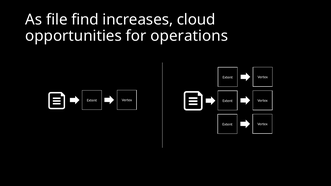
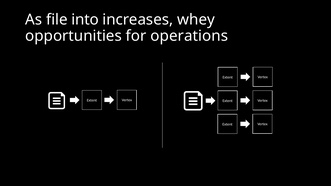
find: find -> into
cloud: cloud -> whey
